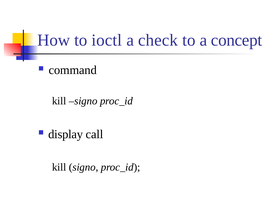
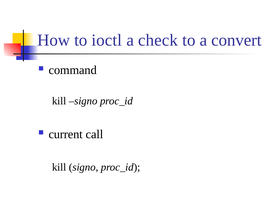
concept: concept -> convert
display: display -> current
